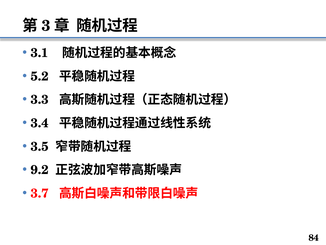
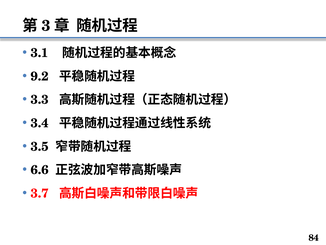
5.2: 5.2 -> 9.2
9.2: 9.2 -> 6.6
